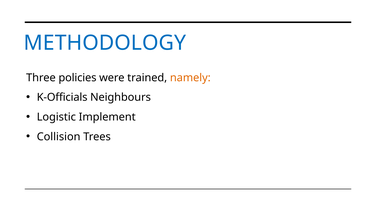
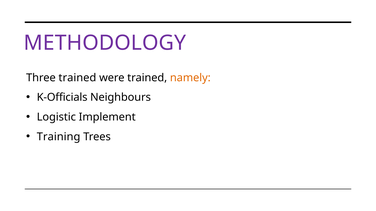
METHODOLOGY colour: blue -> purple
Three policies: policies -> trained
Collision: Collision -> Training
